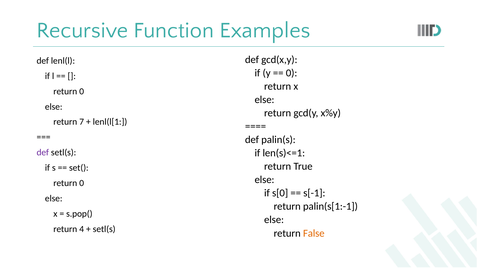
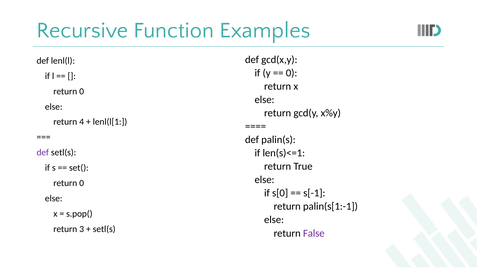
7: 7 -> 4
4: 4 -> 3
False colour: orange -> purple
